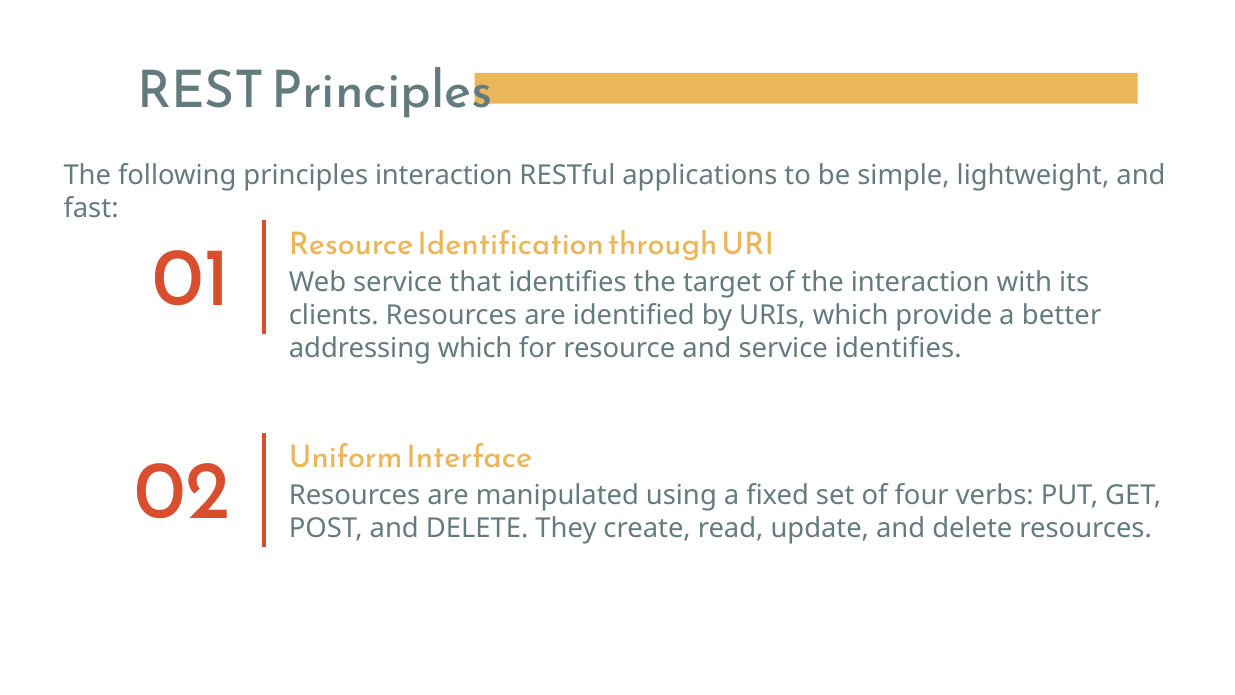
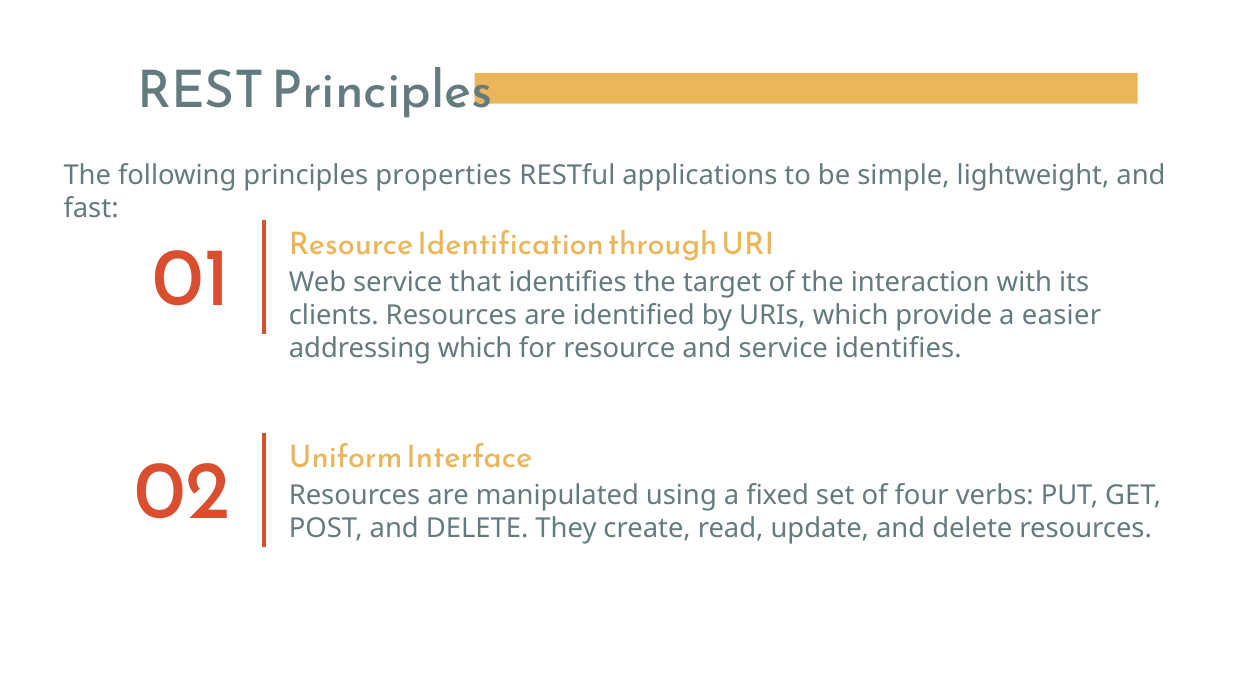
principles interaction: interaction -> properties
better: better -> easier
